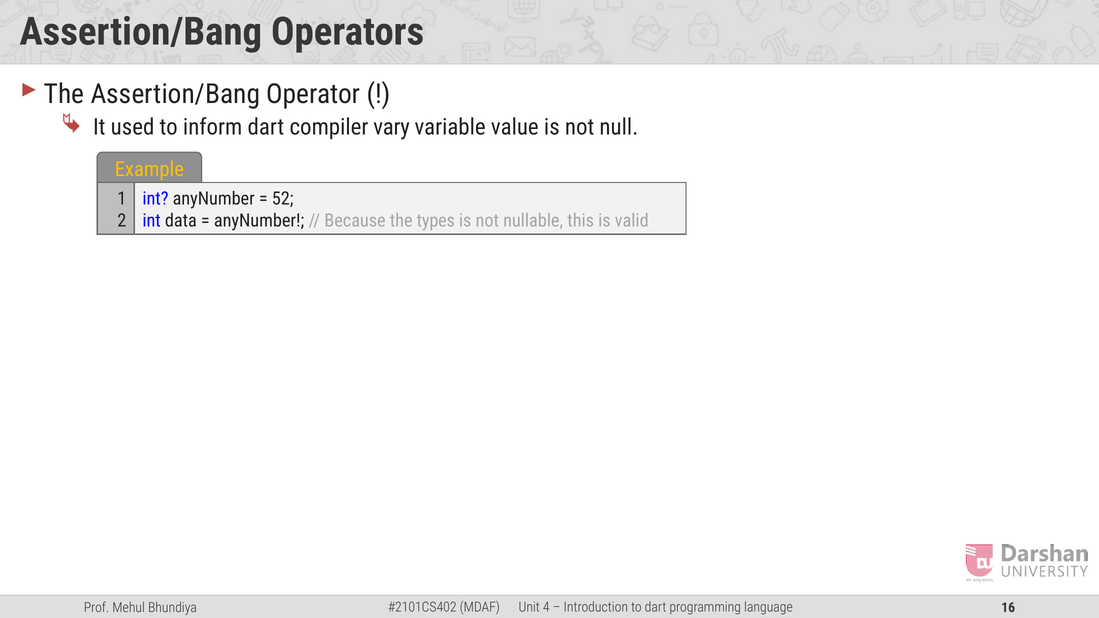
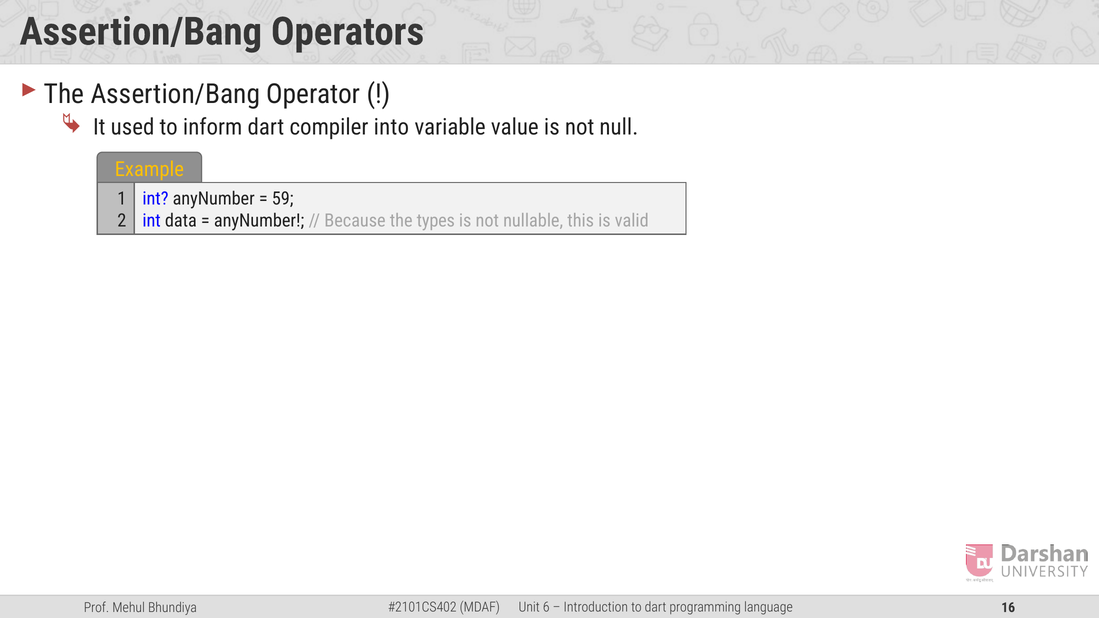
vary: vary -> into
52: 52 -> 59
4: 4 -> 6
